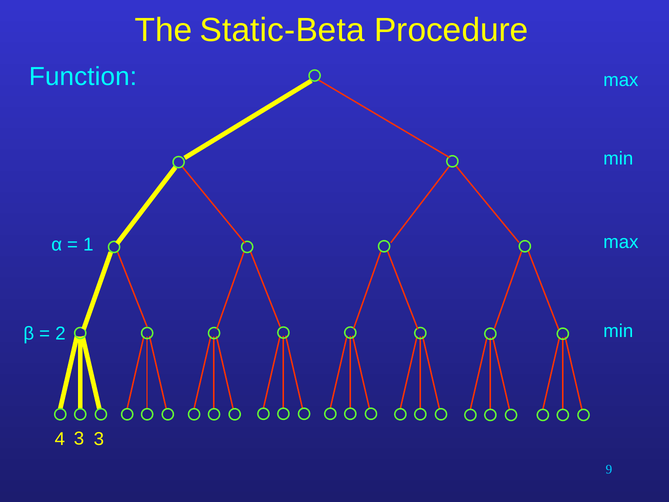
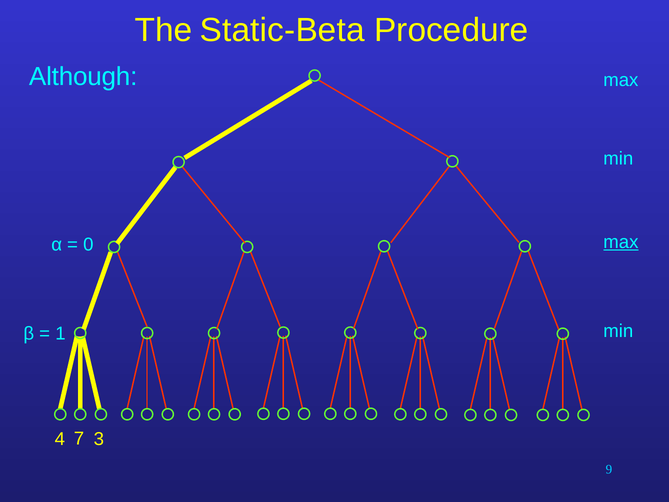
Function: Function -> Although
max at (621, 242) underline: none -> present
1: 1 -> 0
2: 2 -> 1
4 3: 3 -> 7
